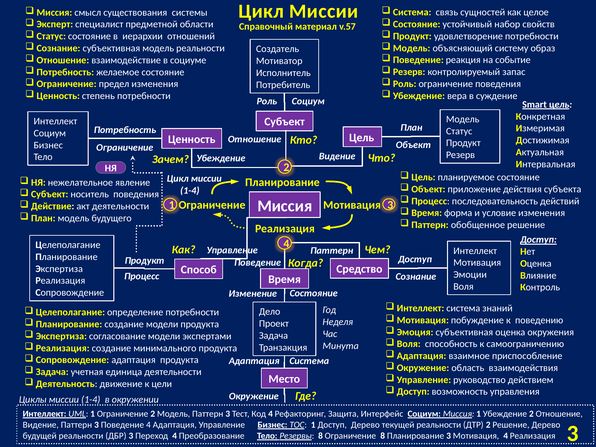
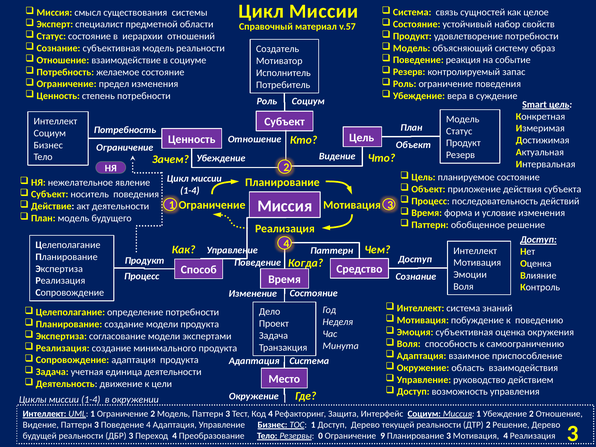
Резервы 8: 8 -> 0
Ограничение 8: 8 -> 9
